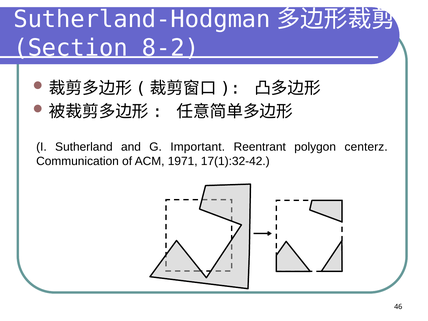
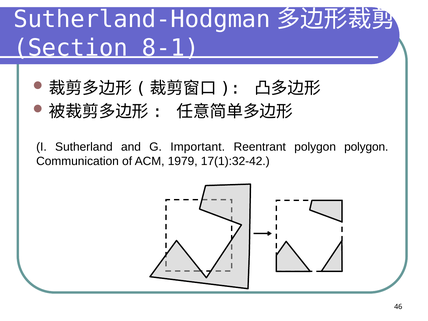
8-2: 8-2 -> 8-1
polygon centerz: centerz -> polygon
1971: 1971 -> 1979
